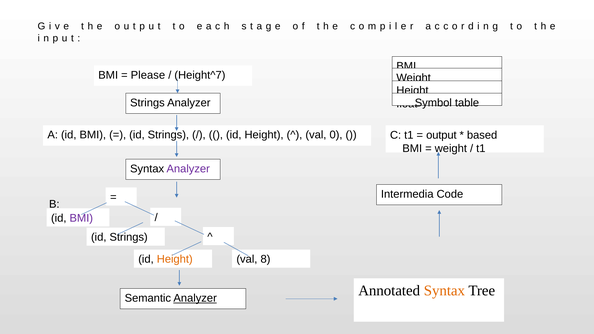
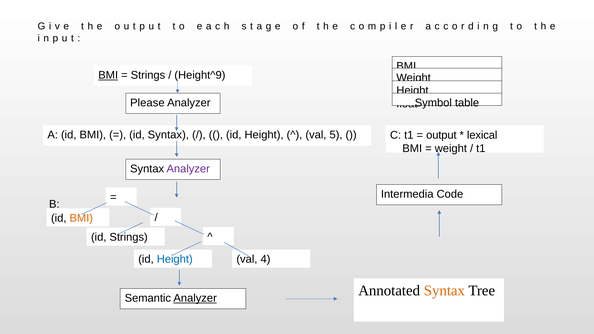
BMI at (108, 75) underline: none -> present
Please at (148, 75): Please -> Strings
Height^7: Height^7 -> Height^9
Strings at (147, 103): Strings -> Please
Strings at (168, 135): Strings -> Syntax
0: 0 -> 5
based: based -> lexical
BMI at (81, 218) colour: purple -> orange
Height at (175, 259) colour: orange -> blue
8: 8 -> 4
